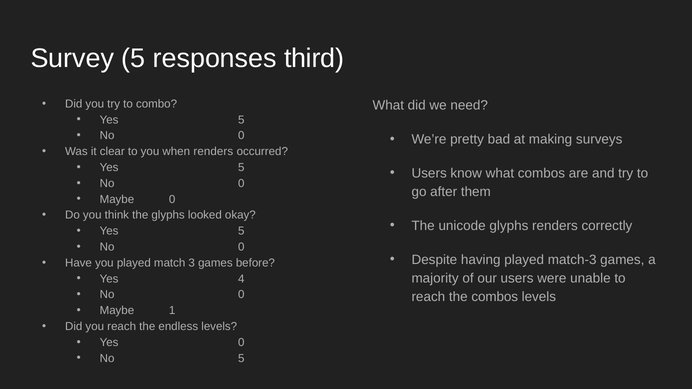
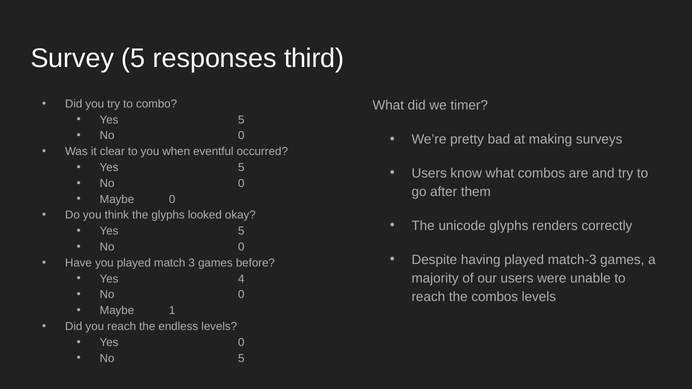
need: need -> timer
when renders: renders -> eventful
